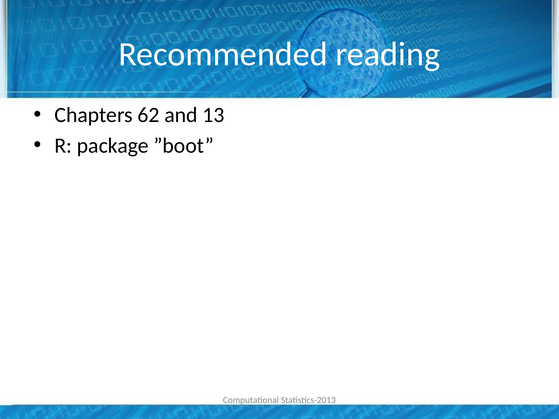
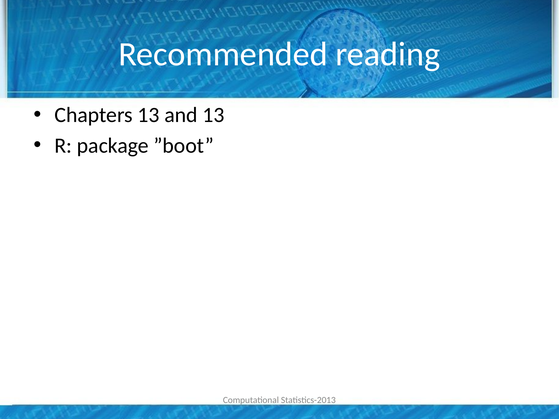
Chapters 62: 62 -> 13
